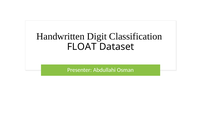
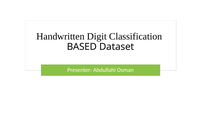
FLOAT: FLOAT -> BASED
